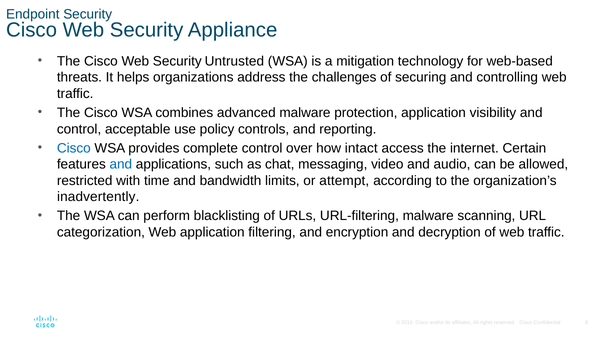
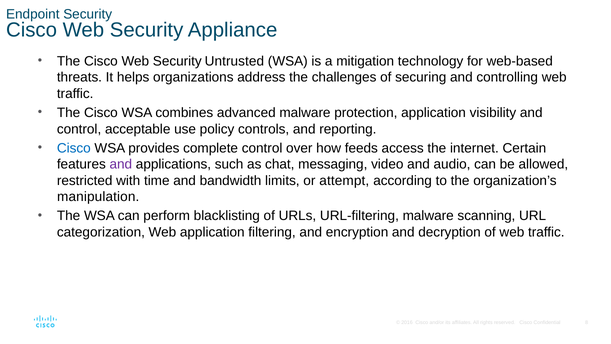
intact: intact -> feeds
and at (121, 164) colour: blue -> purple
inadvertently: inadvertently -> manipulation
